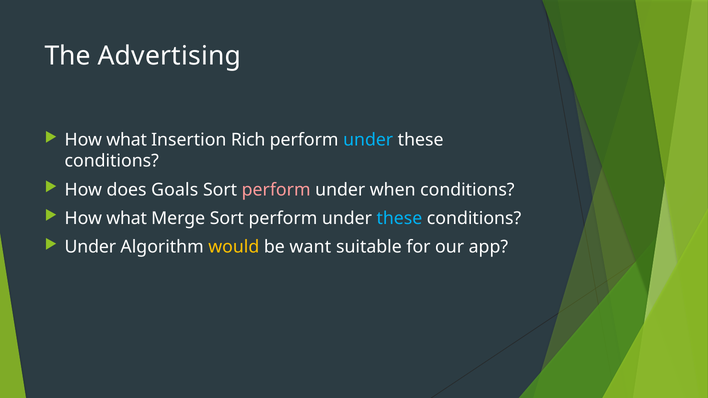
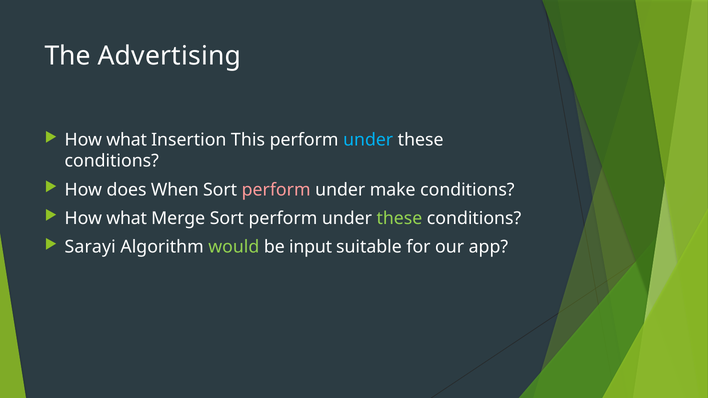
Rich: Rich -> This
Goals: Goals -> When
when: when -> make
these at (399, 218) colour: light blue -> light green
Under at (90, 247): Under -> Sarayi
would colour: yellow -> light green
want: want -> input
